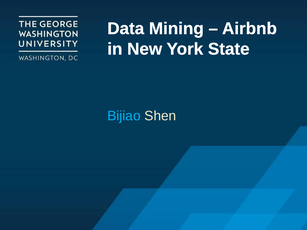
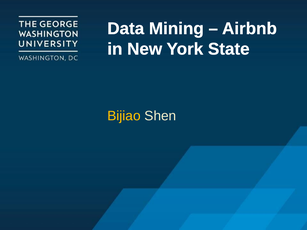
Bijiao colour: light blue -> yellow
